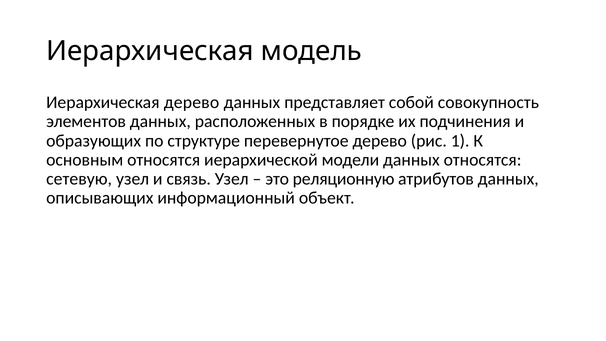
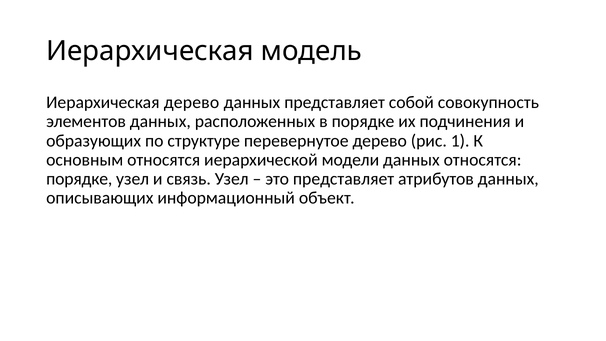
сетевую at (79, 179): сетевую -> порядке
это реляционную: реляционную -> представляет
